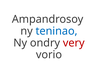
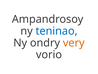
very colour: red -> orange
